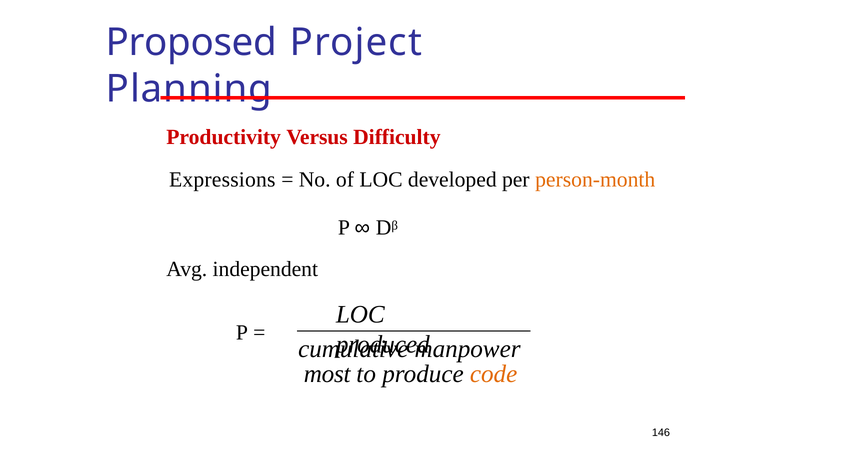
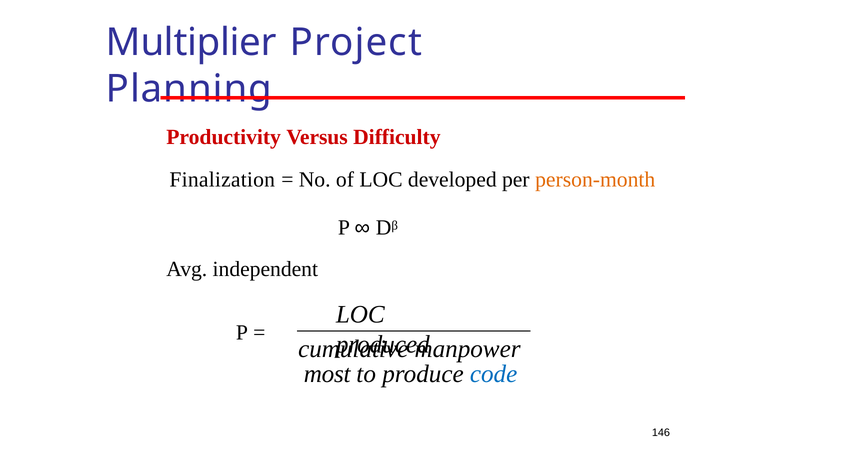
Proposed: Proposed -> Multiplier
Expressions: Expressions -> Finalization
code colour: orange -> blue
